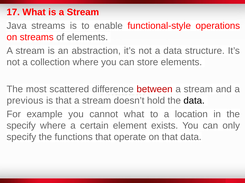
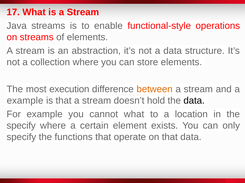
scattered: scattered -> execution
between colour: red -> orange
previous at (25, 101): previous -> example
